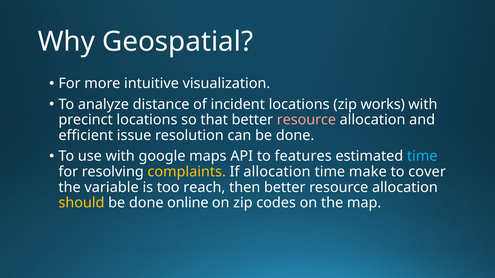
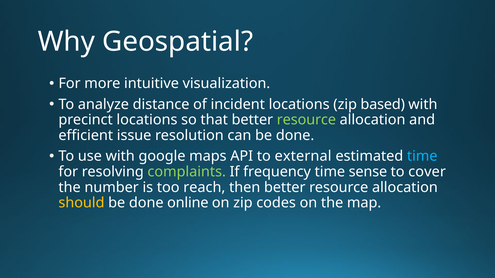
works: works -> based
resource at (306, 120) colour: pink -> light green
features: features -> external
complaints colour: yellow -> light green
If allocation: allocation -> frequency
make: make -> sense
variable: variable -> number
